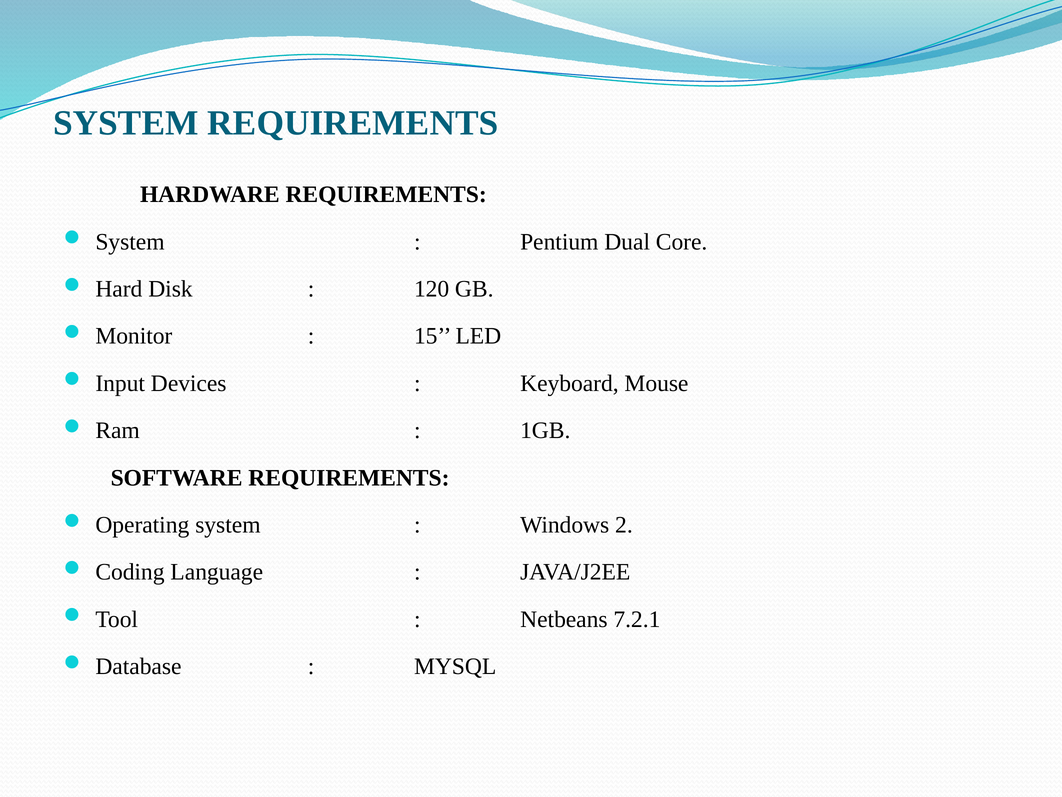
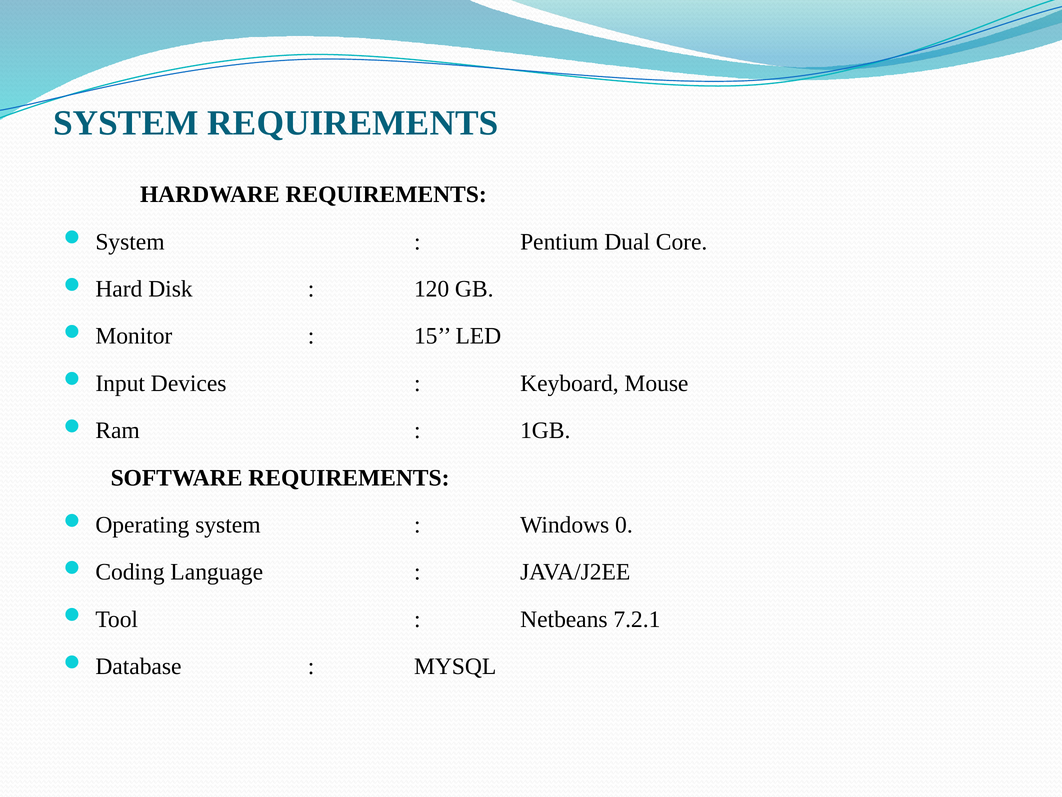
2: 2 -> 0
